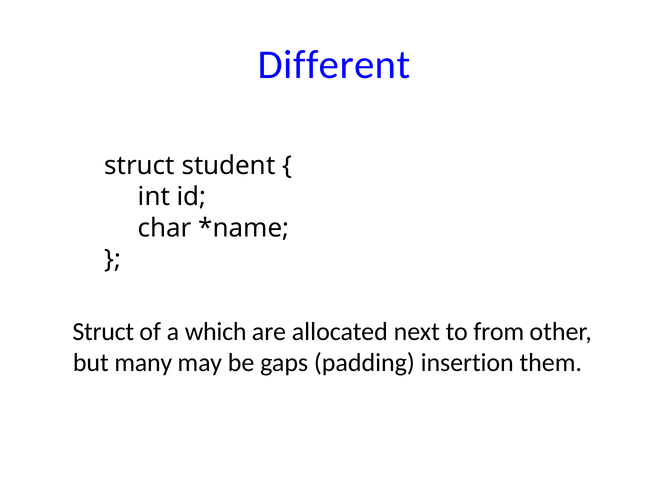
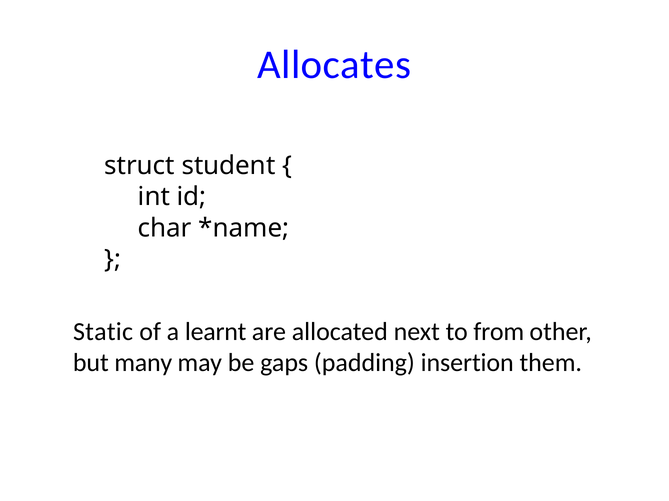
Different: Different -> Allocates
Struct at (103, 332): Struct -> Static
which: which -> learnt
